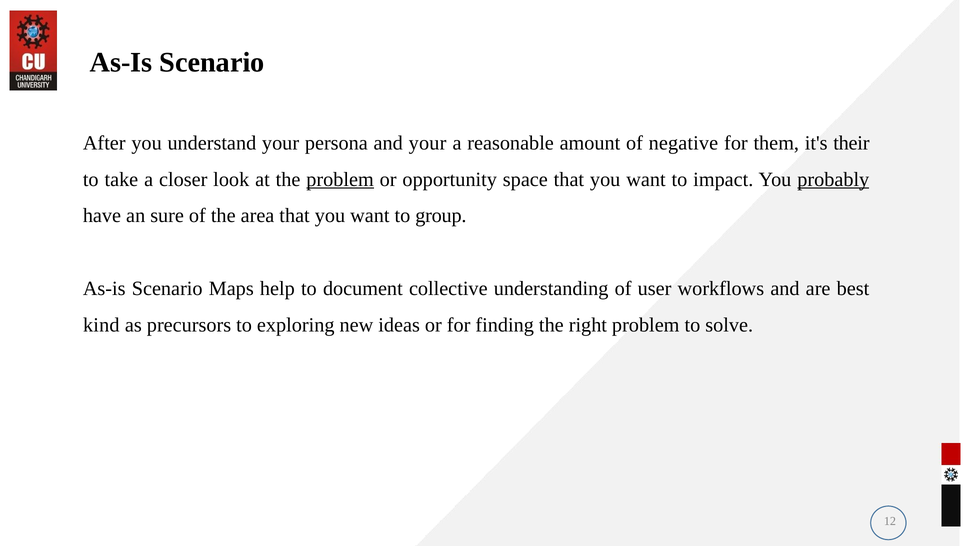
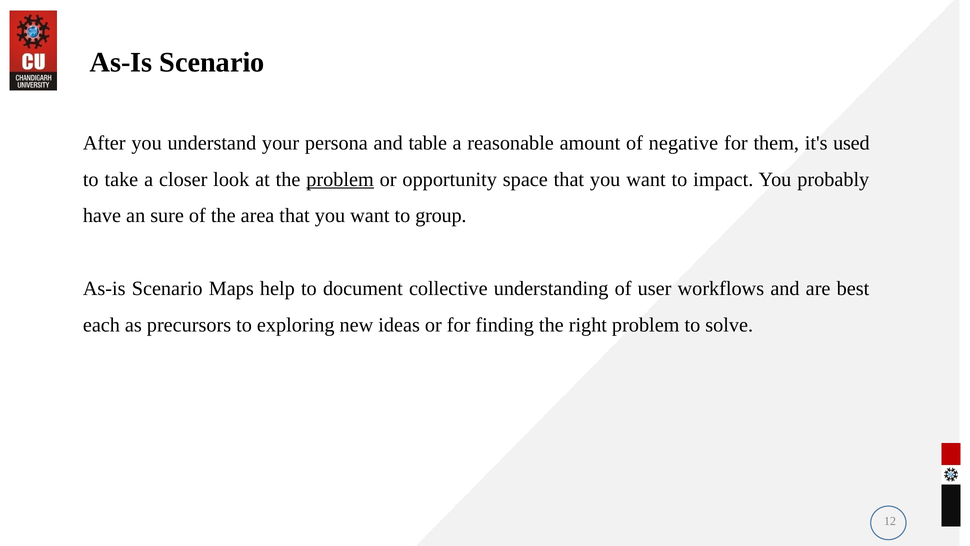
and your: your -> table
their: their -> used
probably underline: present -> none
kind: kind -> each
